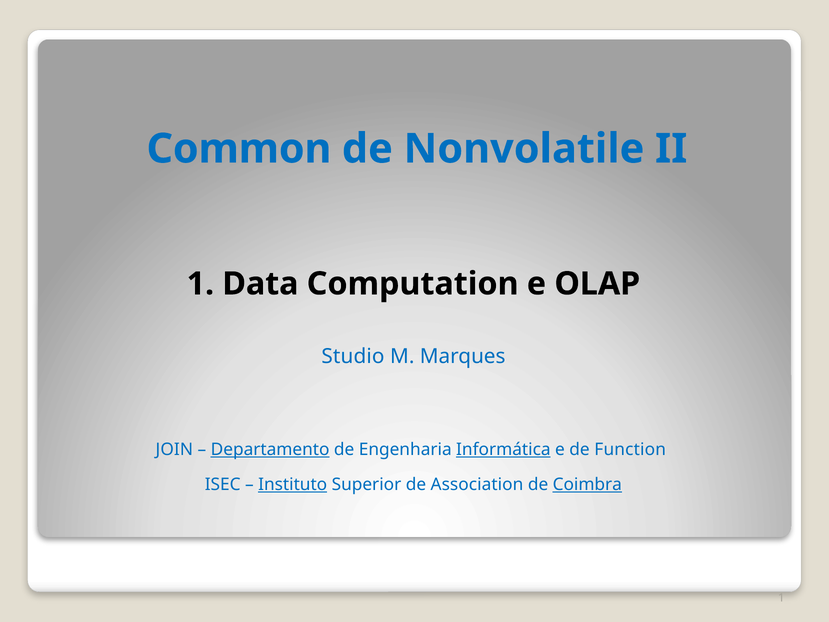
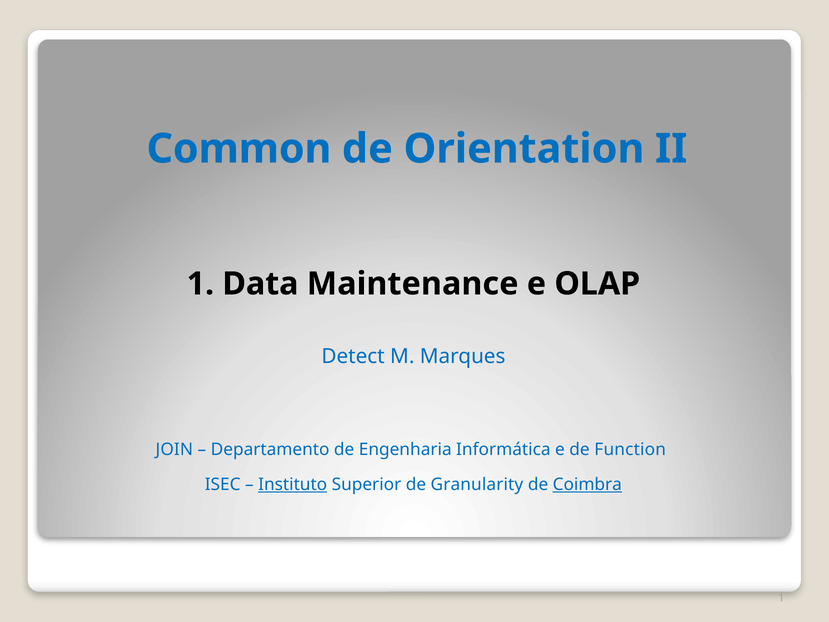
Nonvolatile: Nonvolatile -> Orientation
Computation: Computation -> Maintenance
Studio: Studio -> Detect
Departamento underline: present -> none
Informática underline: present -> none
Association: Association -> Granularity
